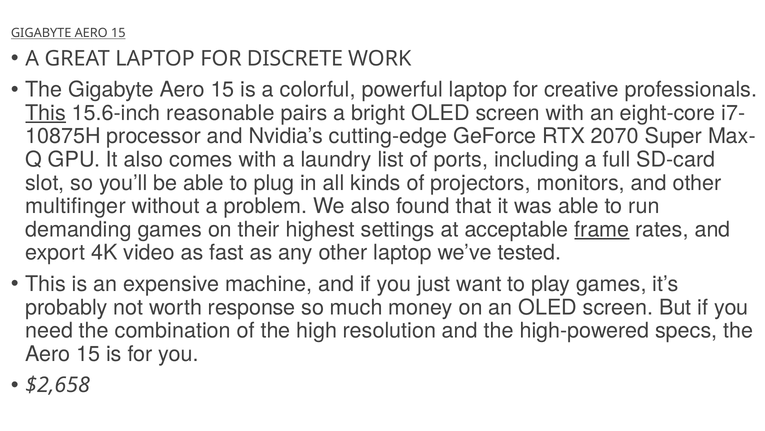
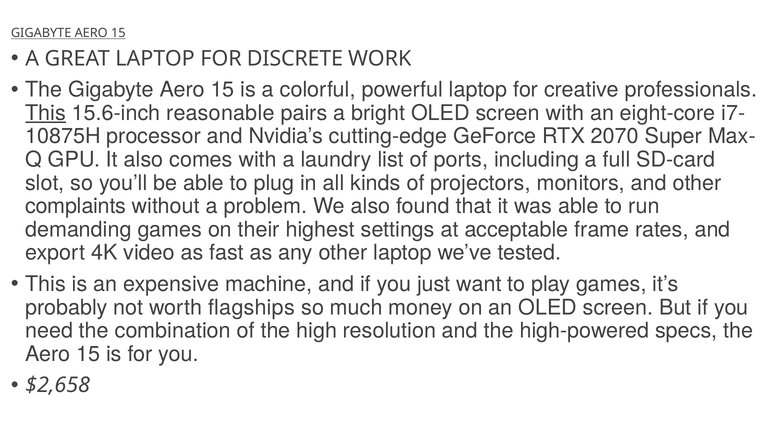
multifinger: multifinger -> complaints
frame underline: present -> none
response: response -> flagships
